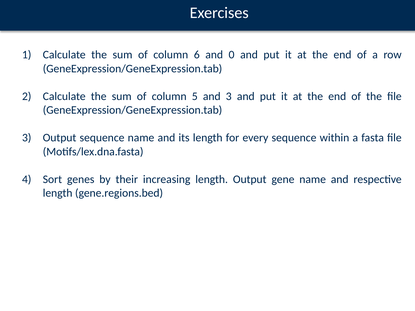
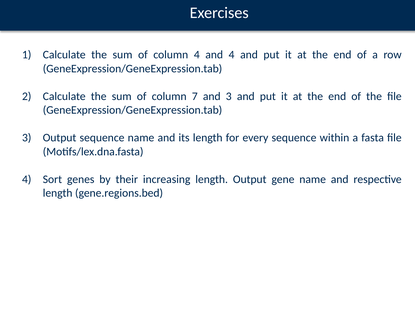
column 6: 6 -> 4
and 0: 0 -> 4
5: 5 -> 7
